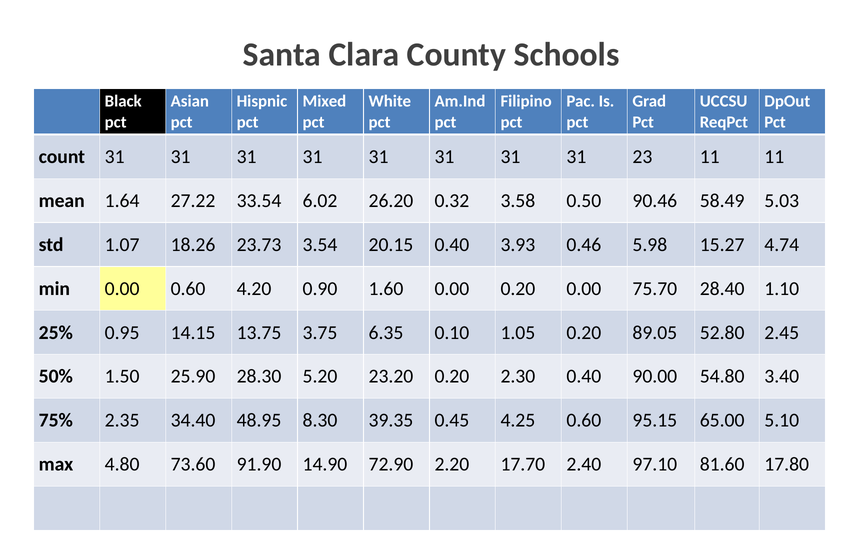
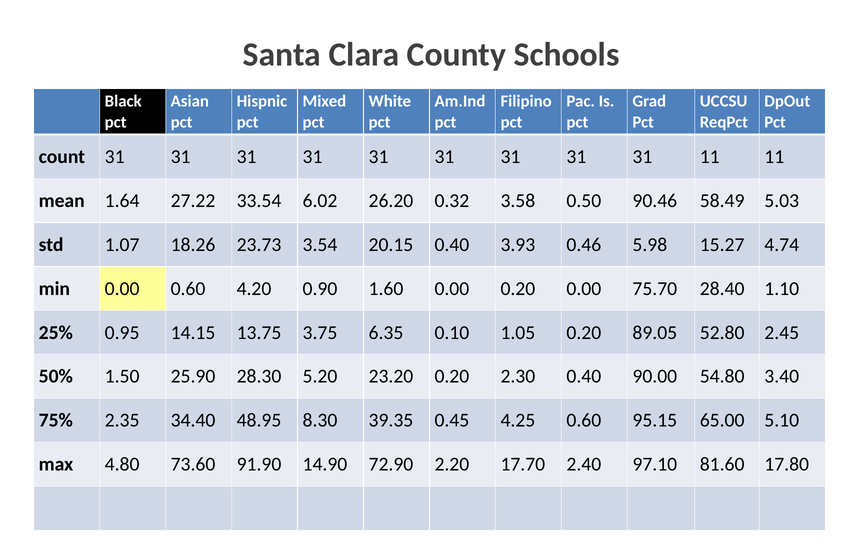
23 at (642, 157): 23 -> 31
